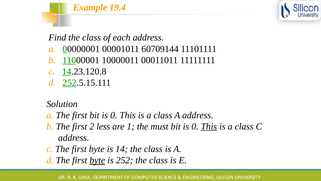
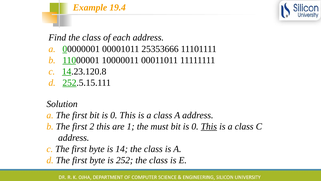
60709144: 60709144 -> 25353666
2 less: less -> this
byte at (97, 160) underline: present -> none
